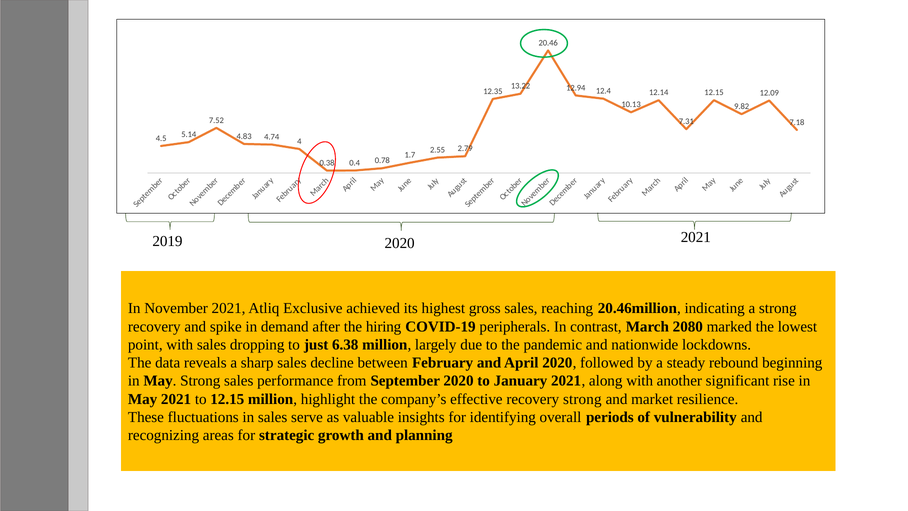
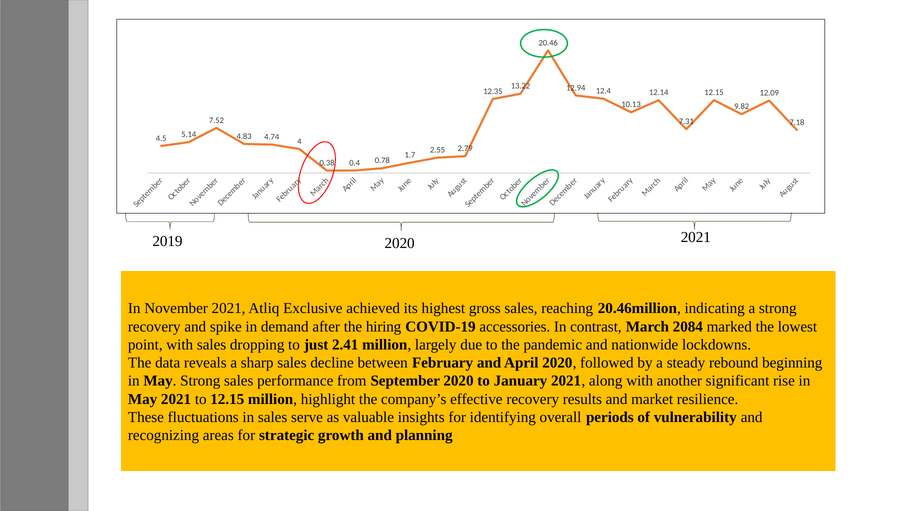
peripherals: peripherals -> accessories
2080: 2080 -> 2084
6.38: 6.38 -> 2.41
recovery strong: strong -> results
